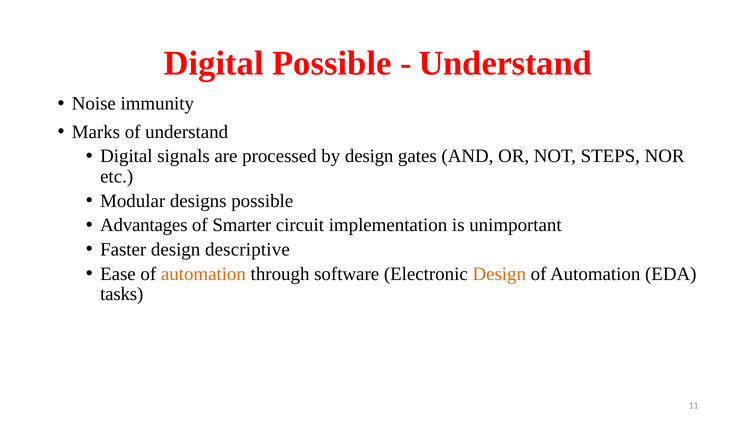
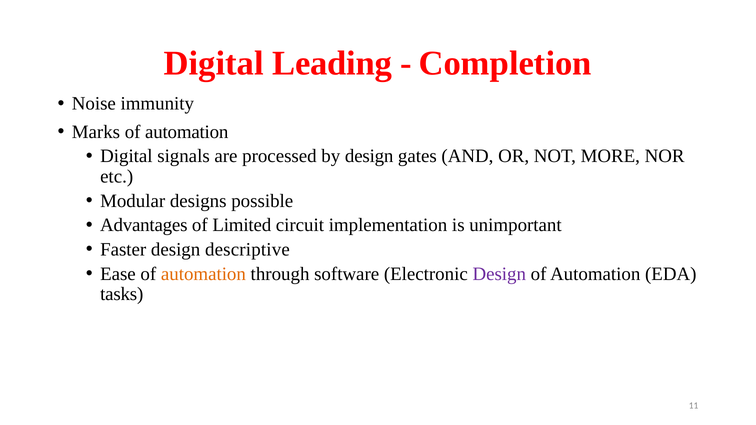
Digital Possible: Possible -> Leading
Understand at (505, 64): Understand -> Completion
understand at (187, 132): understand -> automation
STEPS: STEPS -> MORE
Smarter: Smarter -> Limited
Design at (499, 274) colour: orange -> purple
